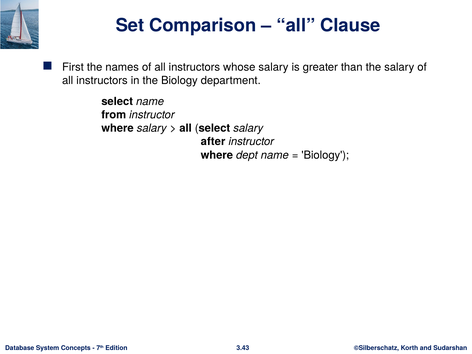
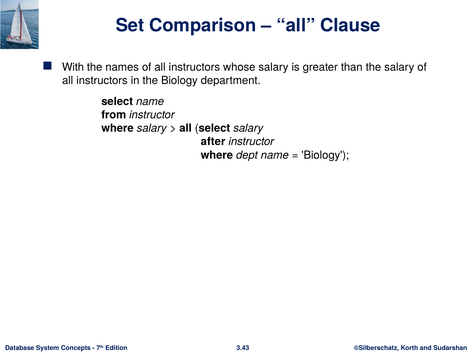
First: First -> With
